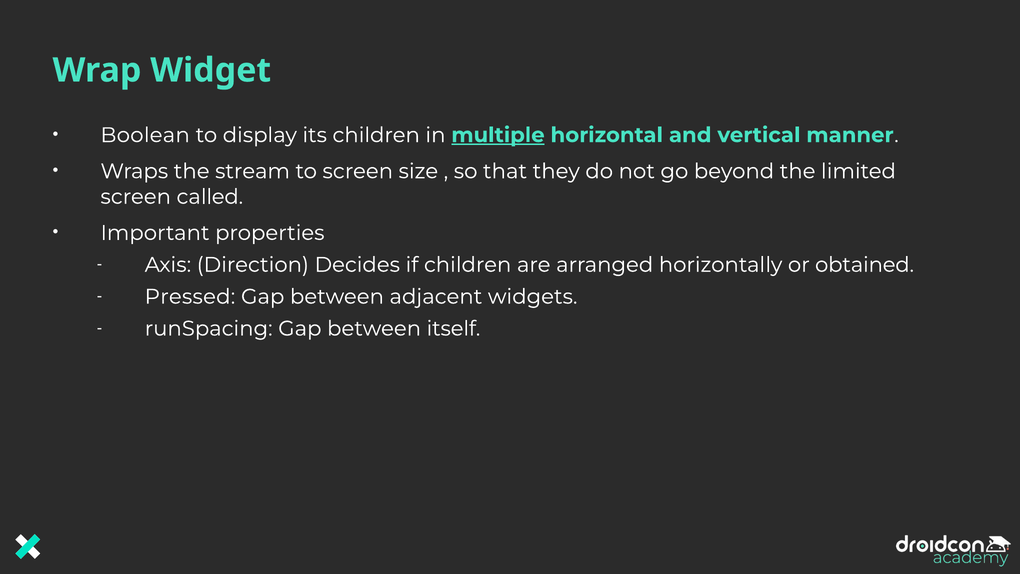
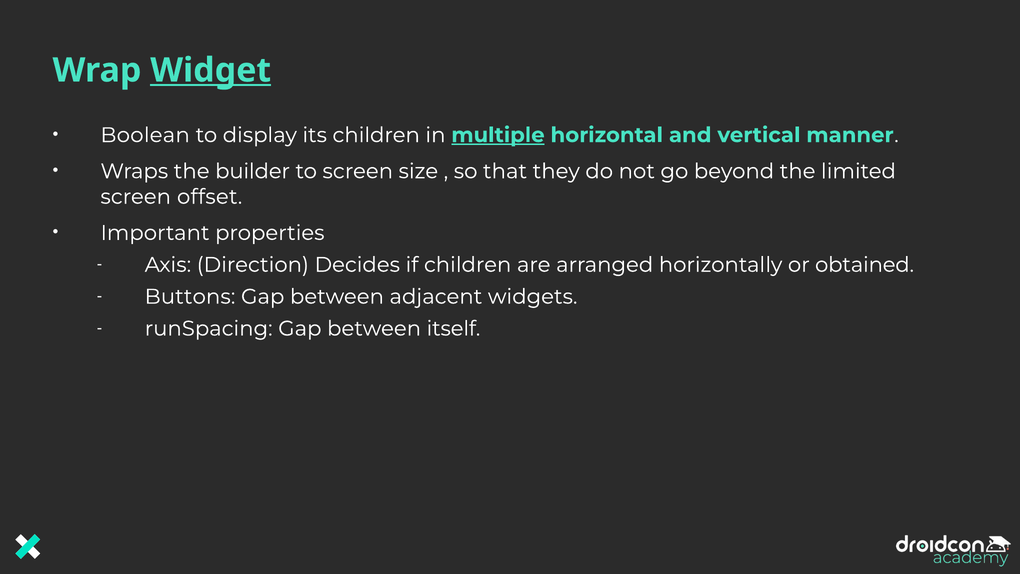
Widget underline: none -> present
stream: stream -> builder
called: called -> offset
Pressed: Pressed -> Buttons
